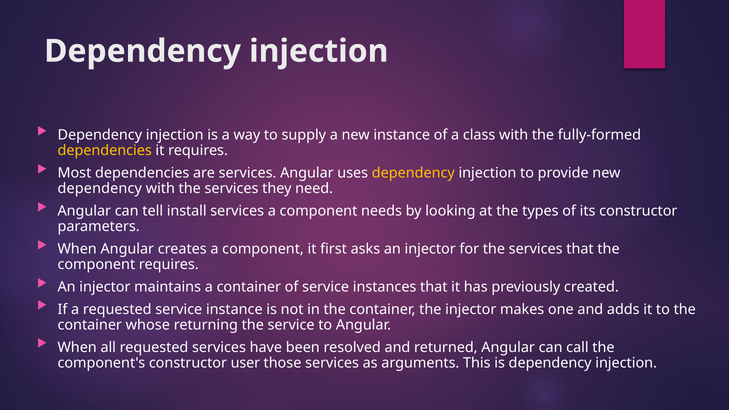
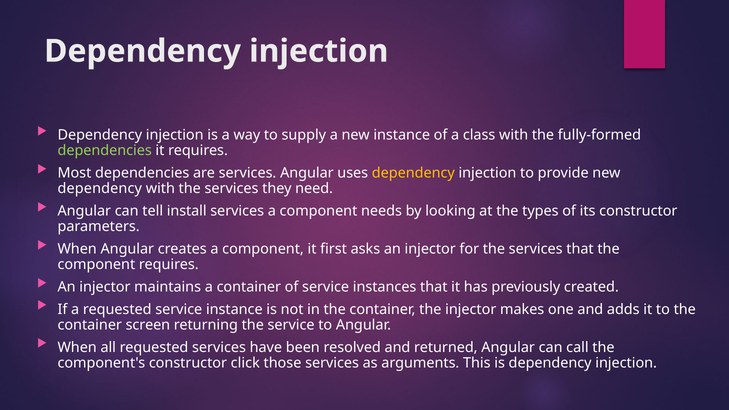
dependencies at (105, 151) colour: yellow -> light green
whose: whose -> screen
user: user -> click
